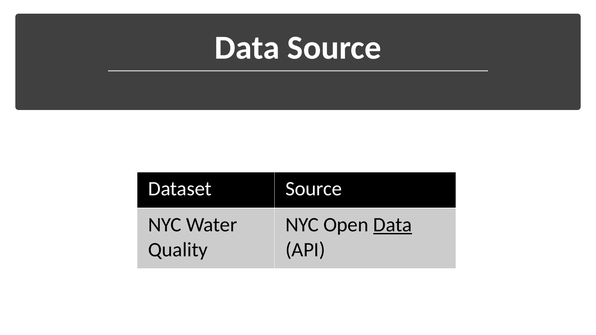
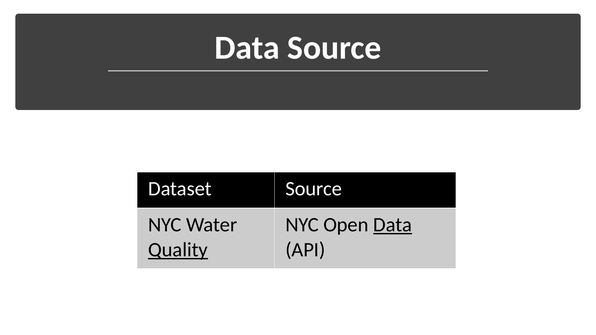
Quality underline: none -> present
